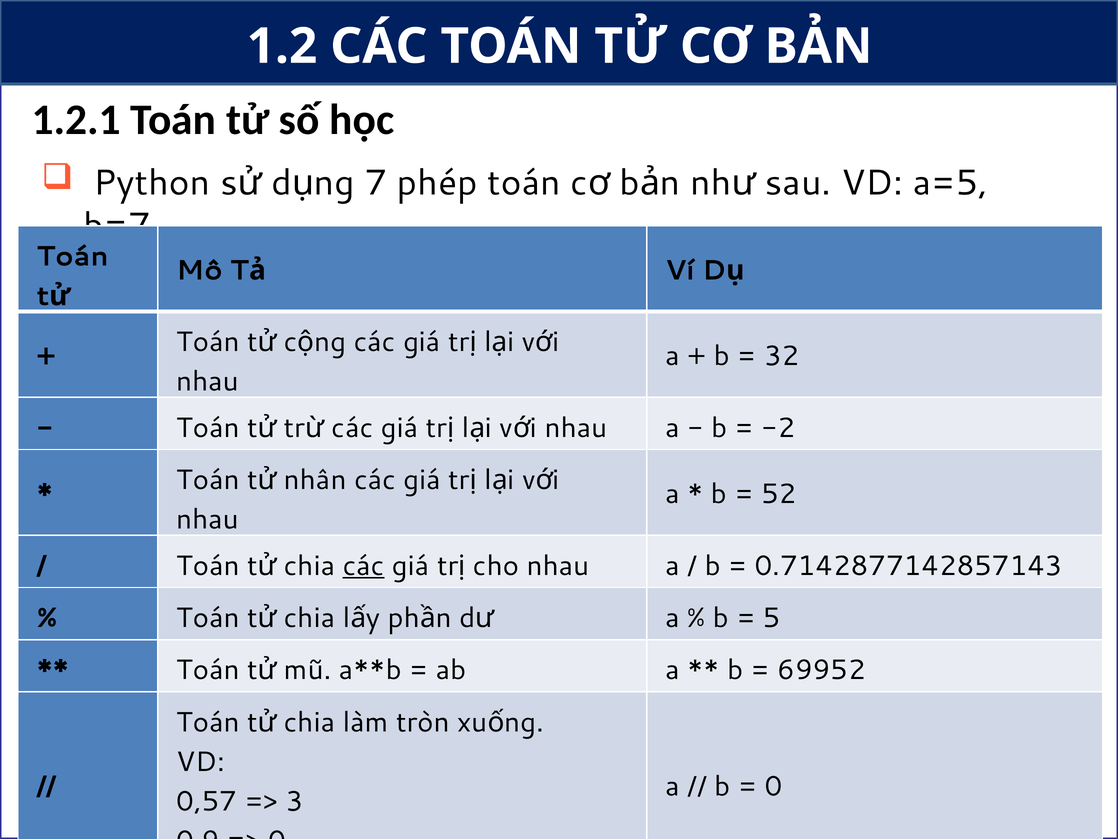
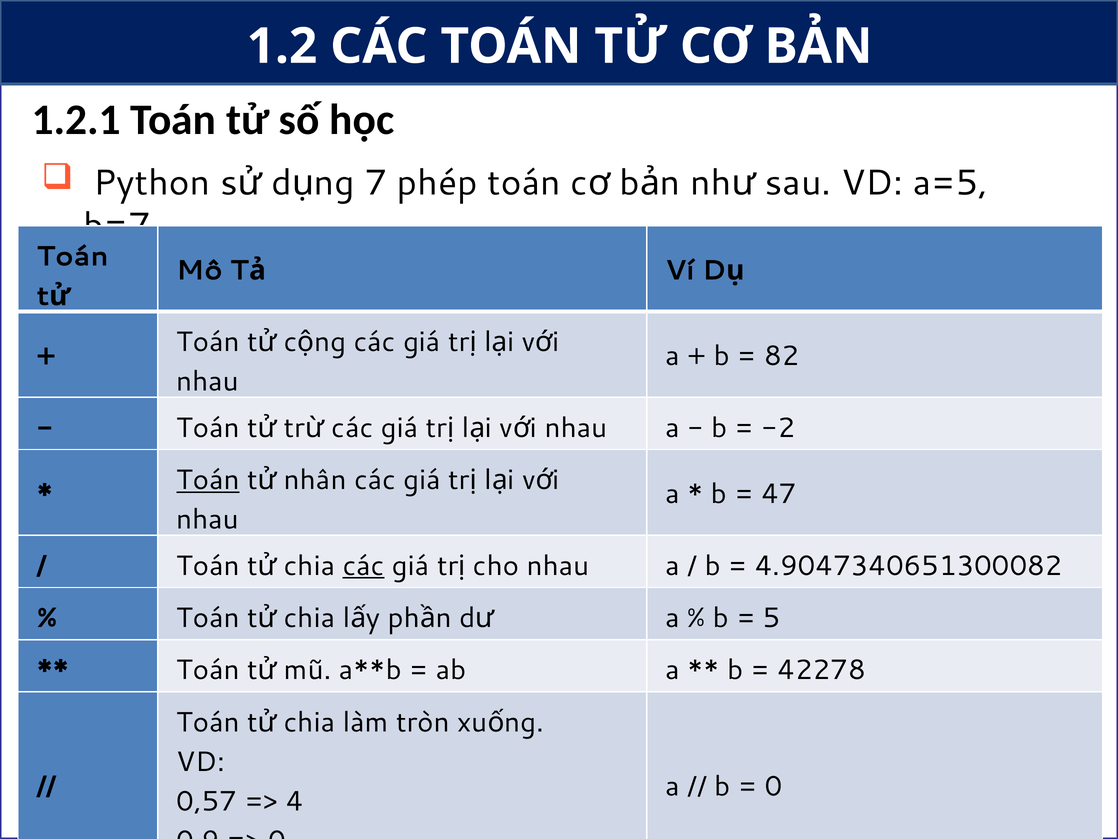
32: 32 -> 82
Toán at (208, 480) underline: none -> present
52: 52 -> 47
0.7142877142857143: 0.7142877142857143 -> 4.9047340651300082
69952: 69952 -> 42278
3: 3 -> 4
